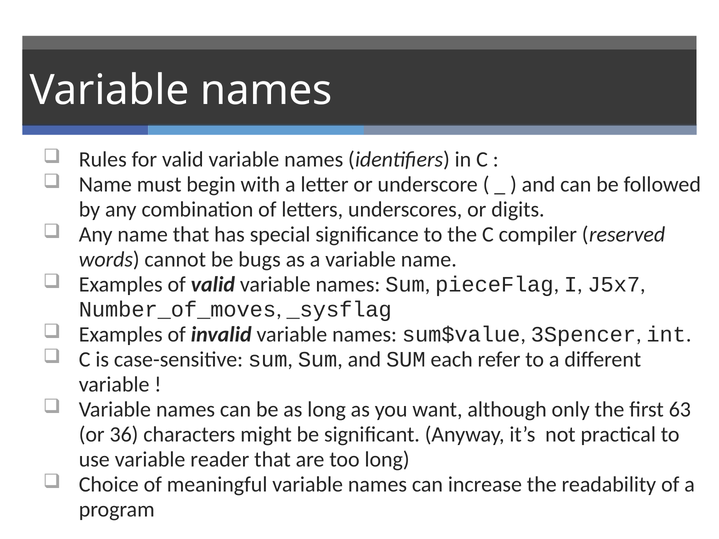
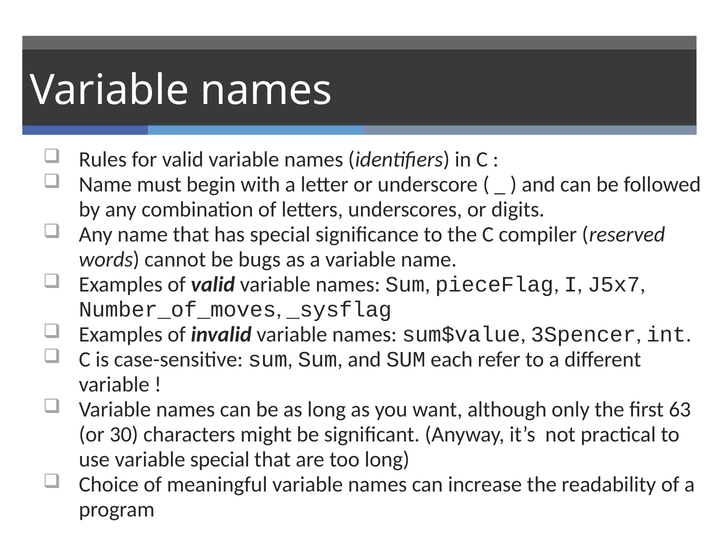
36: 36 -> 30
variable reader: reader -> special
